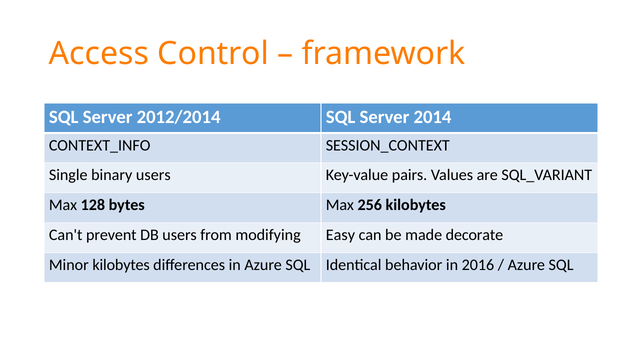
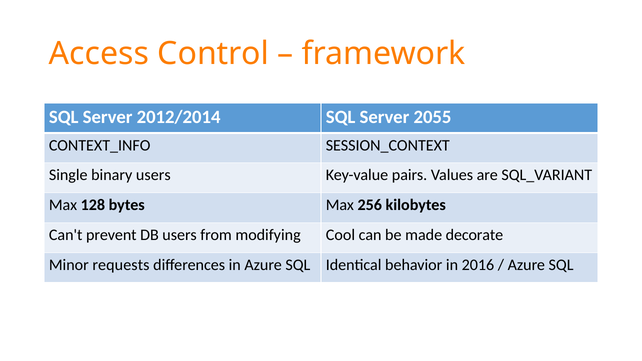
2014: 2014 -> 2055
Easy: Easy -> Cool
Minor kilobytes: kilobytes -> requests
